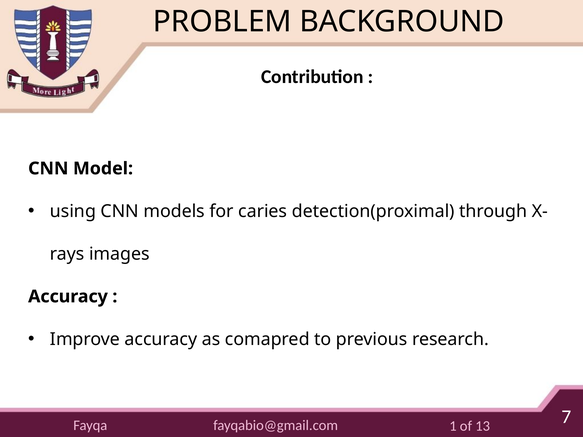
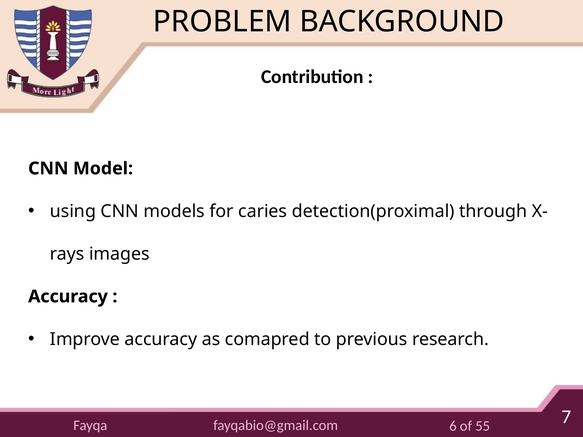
1: 1 -> 6
13: 13 -> 55
